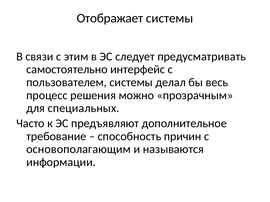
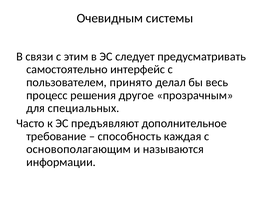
Отображает: Отображает -> Очевидным
пользователем системы: системы -> принято
можно: можно -> другое
причин: причин -> каждая
